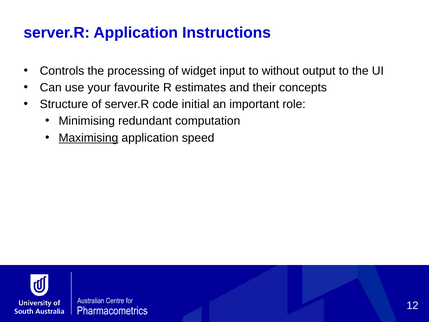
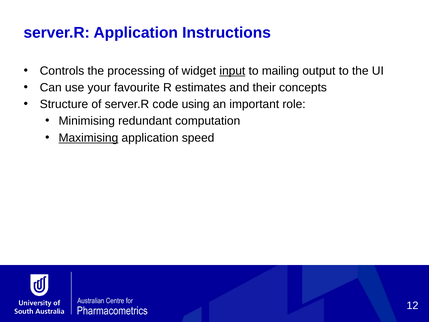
input underline: none -> present
without: without -> mailing
initial: initial -> using
